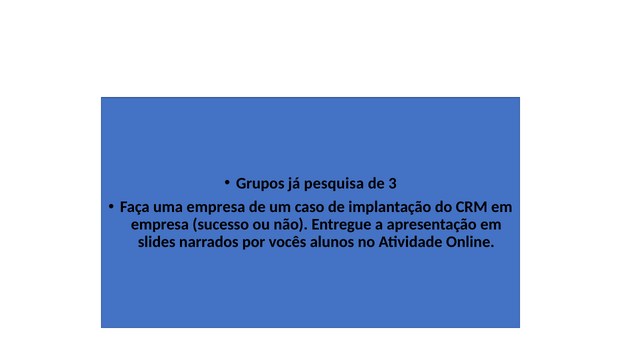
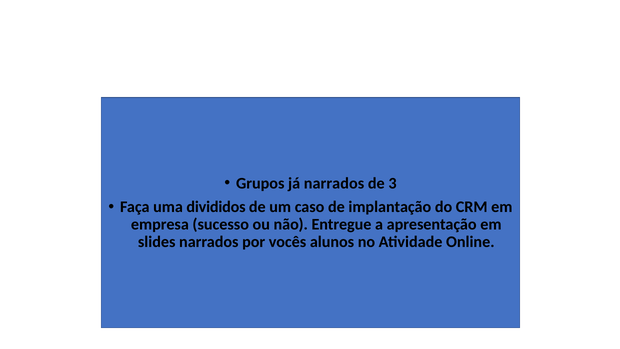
já pesquisa: pesquisa -> narrados
uma empresa: empresa -> divididos
